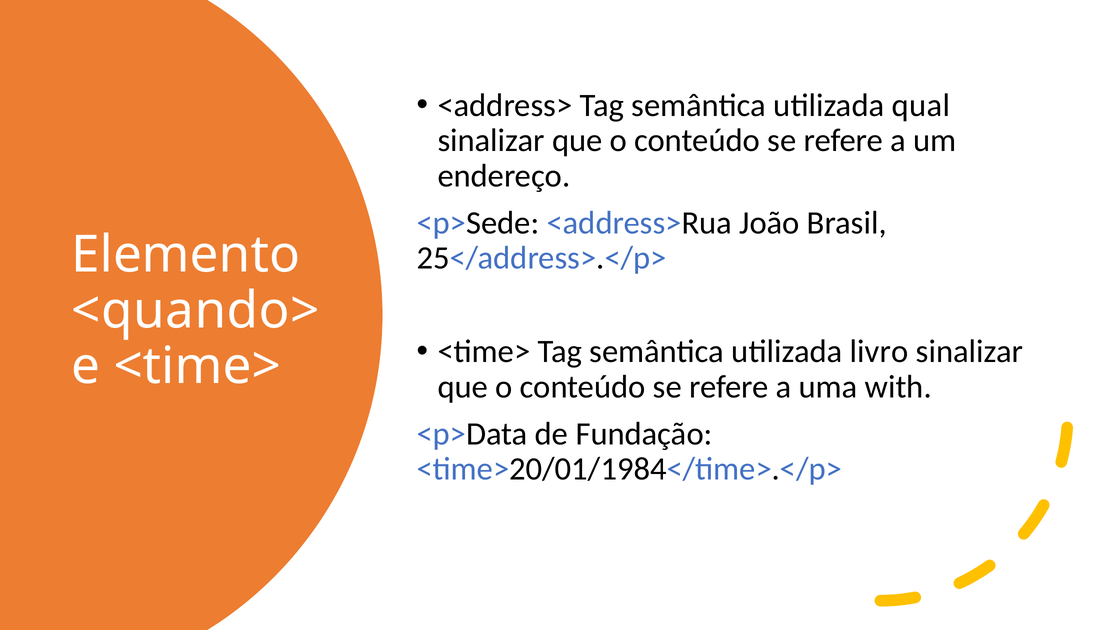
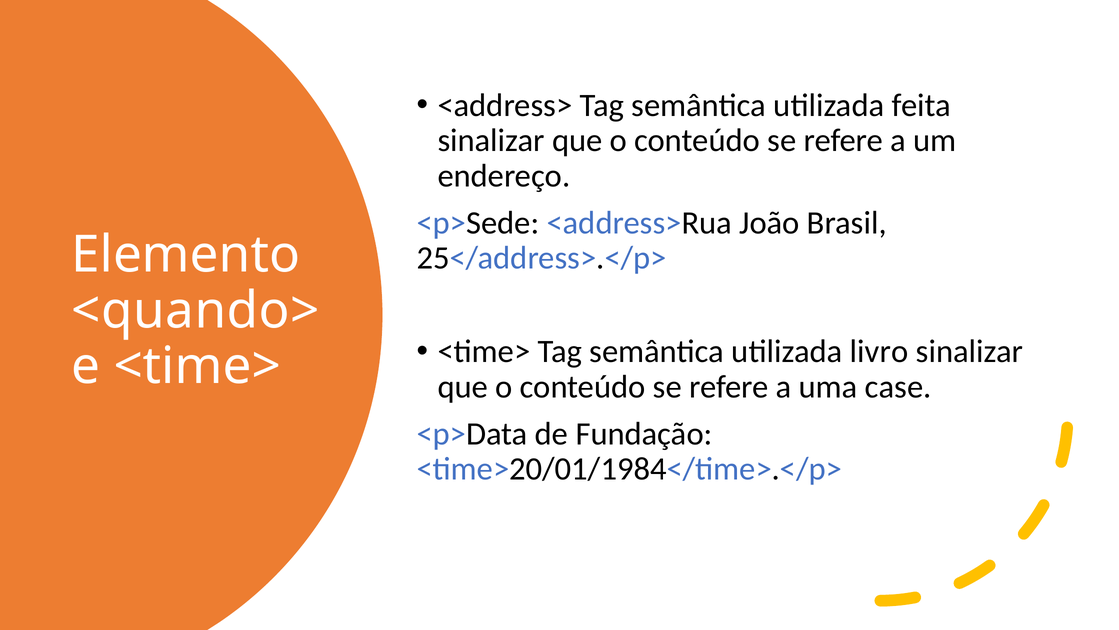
qual: qual -> feita
with: with -> case
